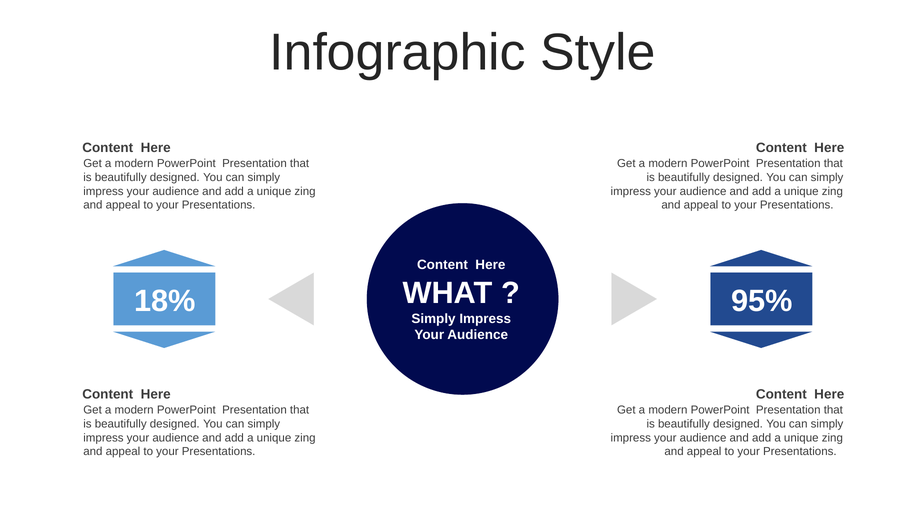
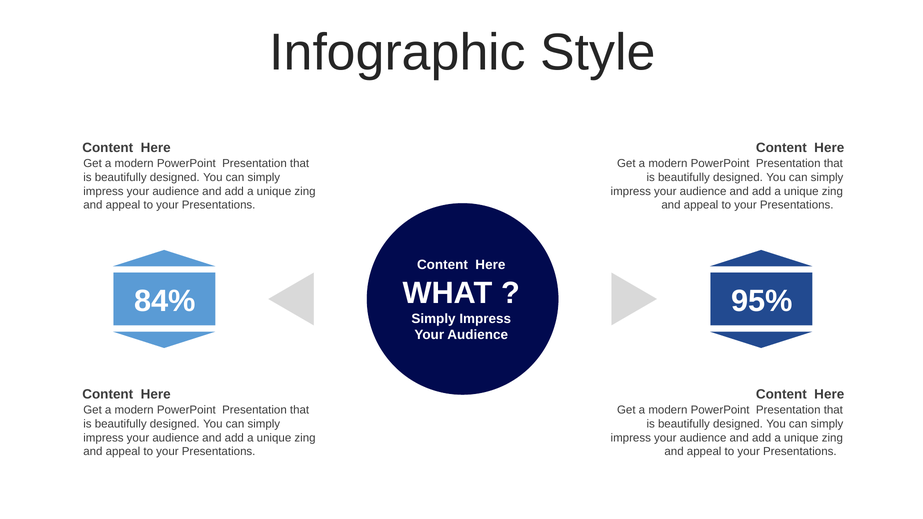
18%: 18% -> 84%
